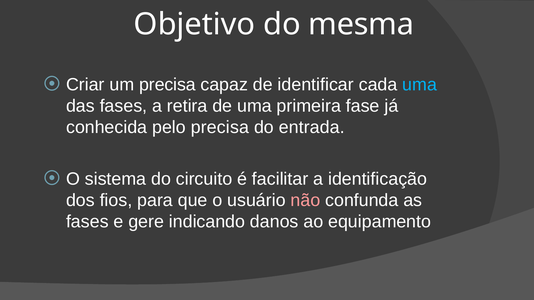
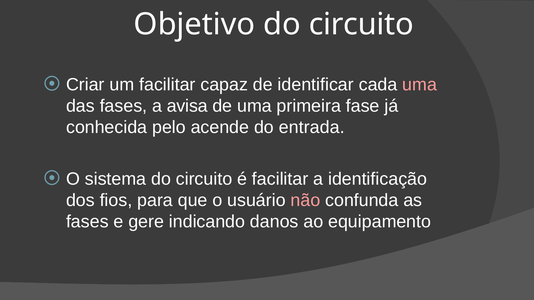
Objetivo do mesma: mesma -> circuito
um precisa: precisa -> facilitar
uma at (420, 85) colour: light blue -> pink
retira: retira -> avisa
pelo precisa: precisa -> acende
